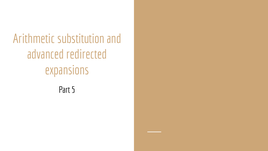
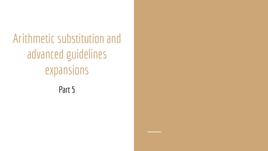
redirected: redirected -> guidelines
